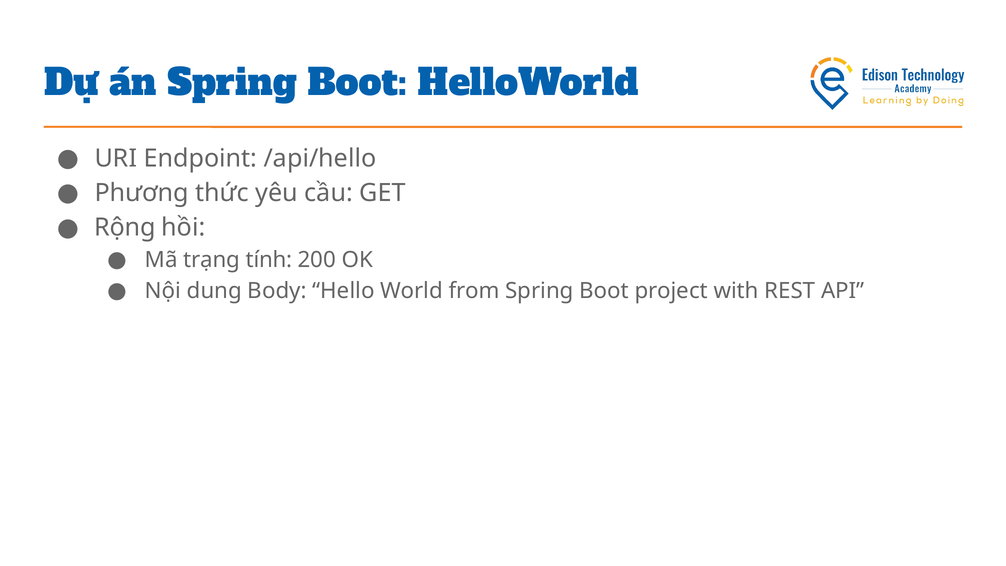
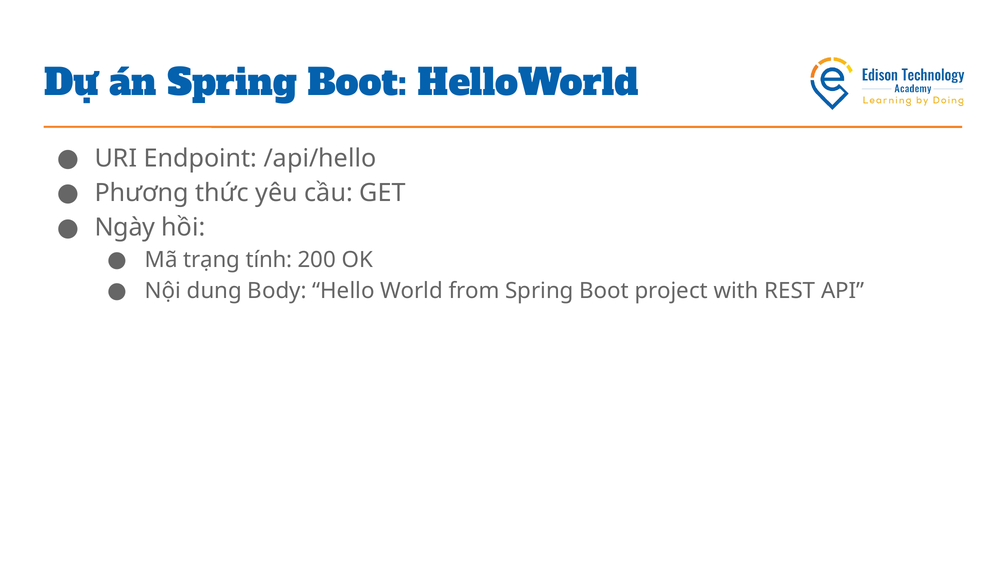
Rộng: Rộng -> Ngày
